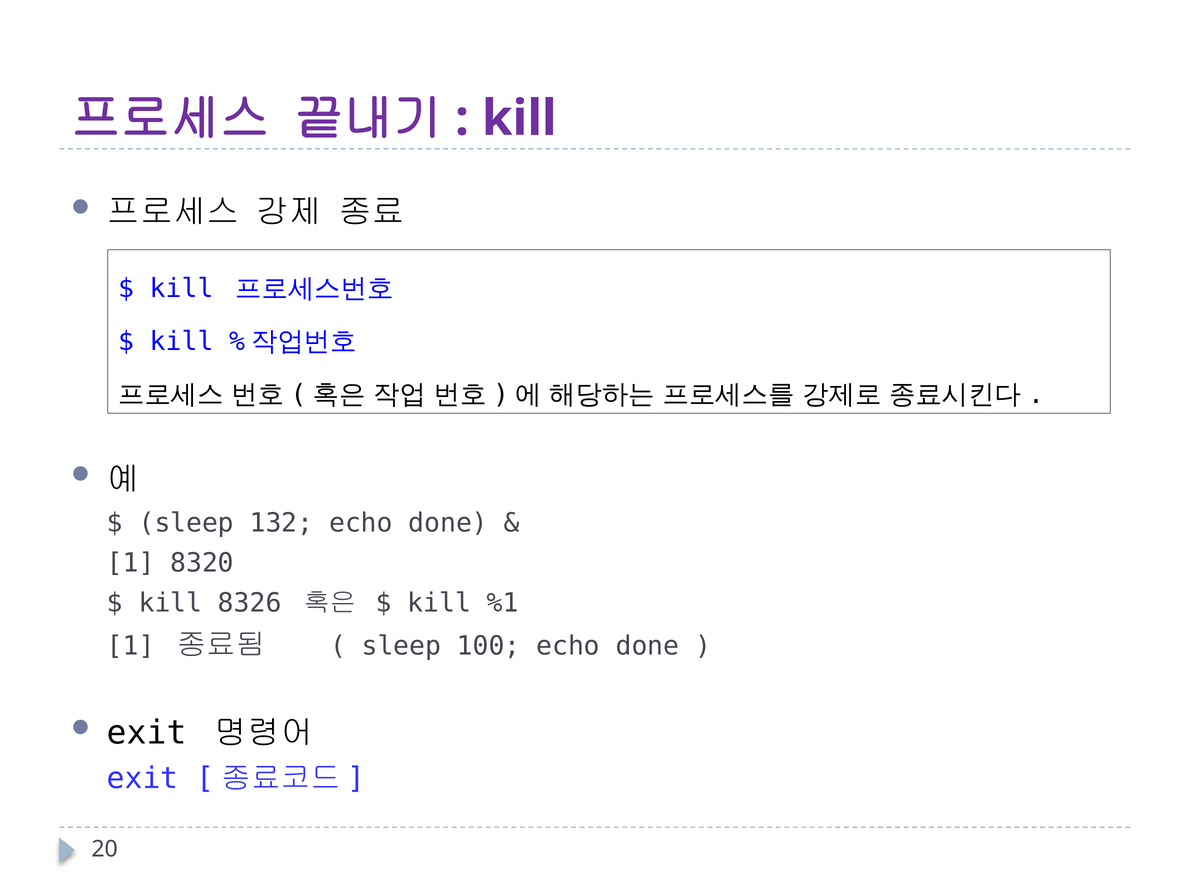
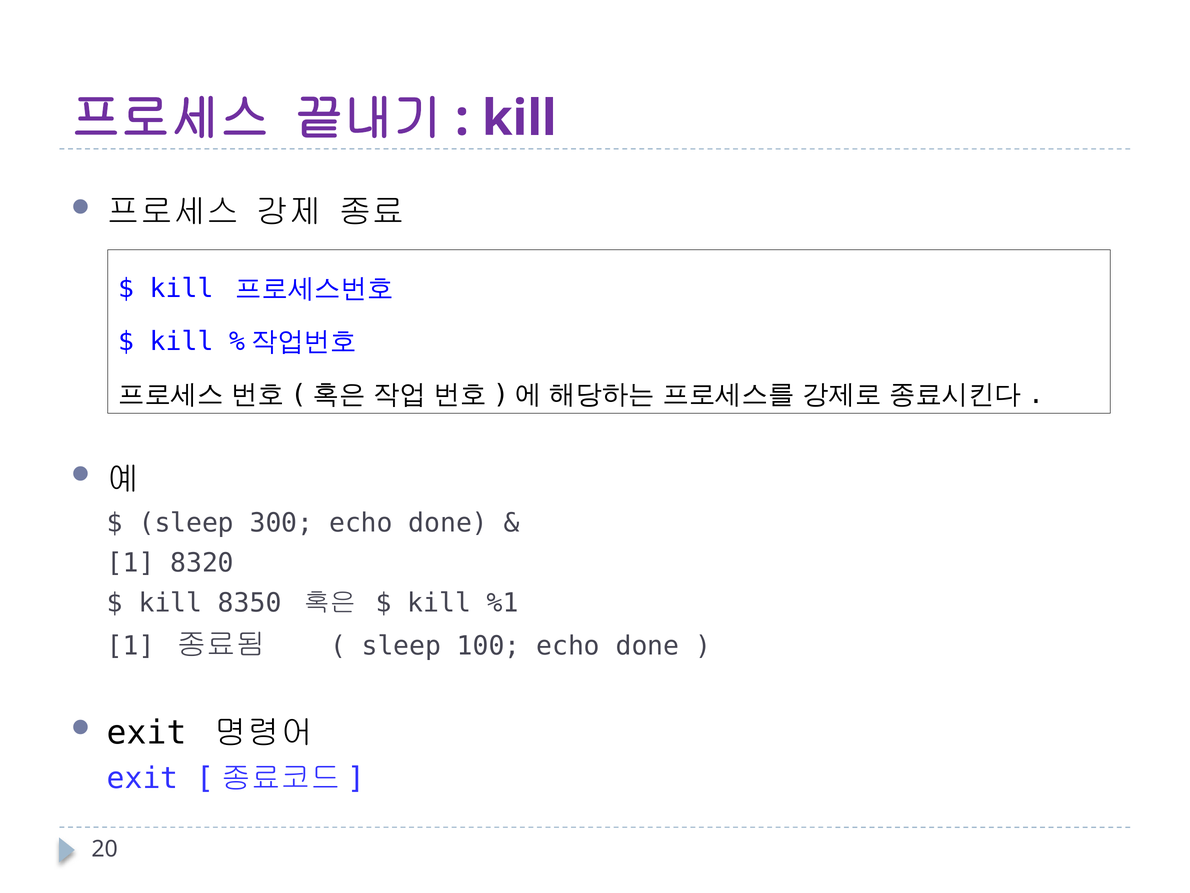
132: 132 -> 300
8326: 8326 -> 8350
